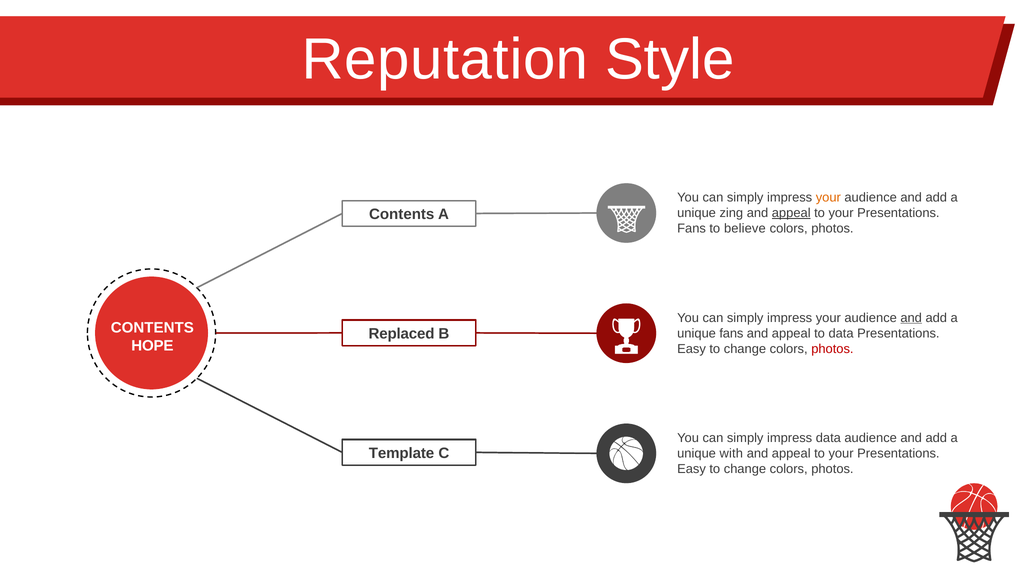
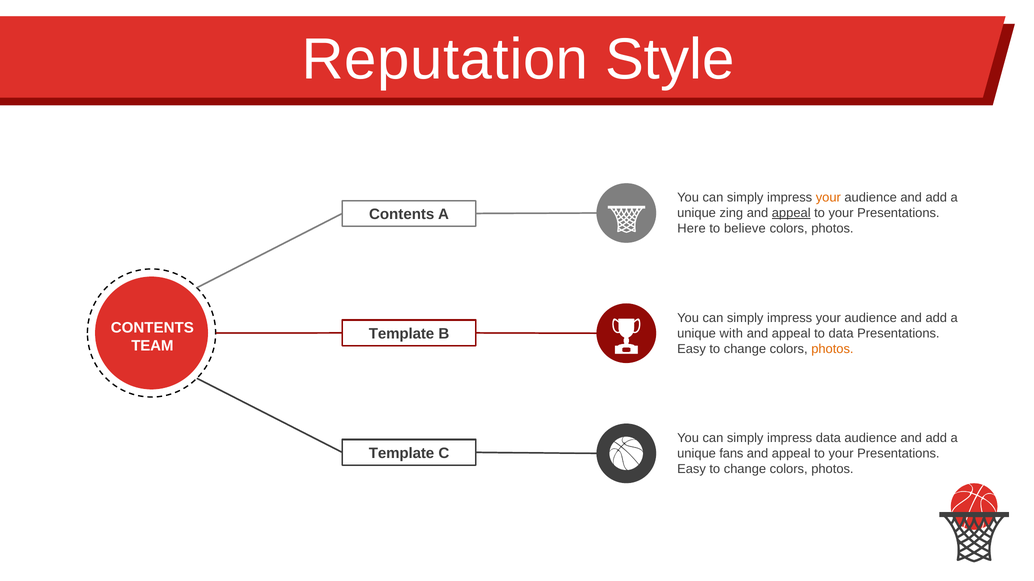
Fans at (692, 229): Fans -> Here
and at (911, 318) underline: present -> none
Replaced at (402, 334): Replaced -> Template
unique fans: fans -> with
HOPE: HOPE -> TEAM
photos at (832, 349) colour: red -> orange
with: with -> fans
